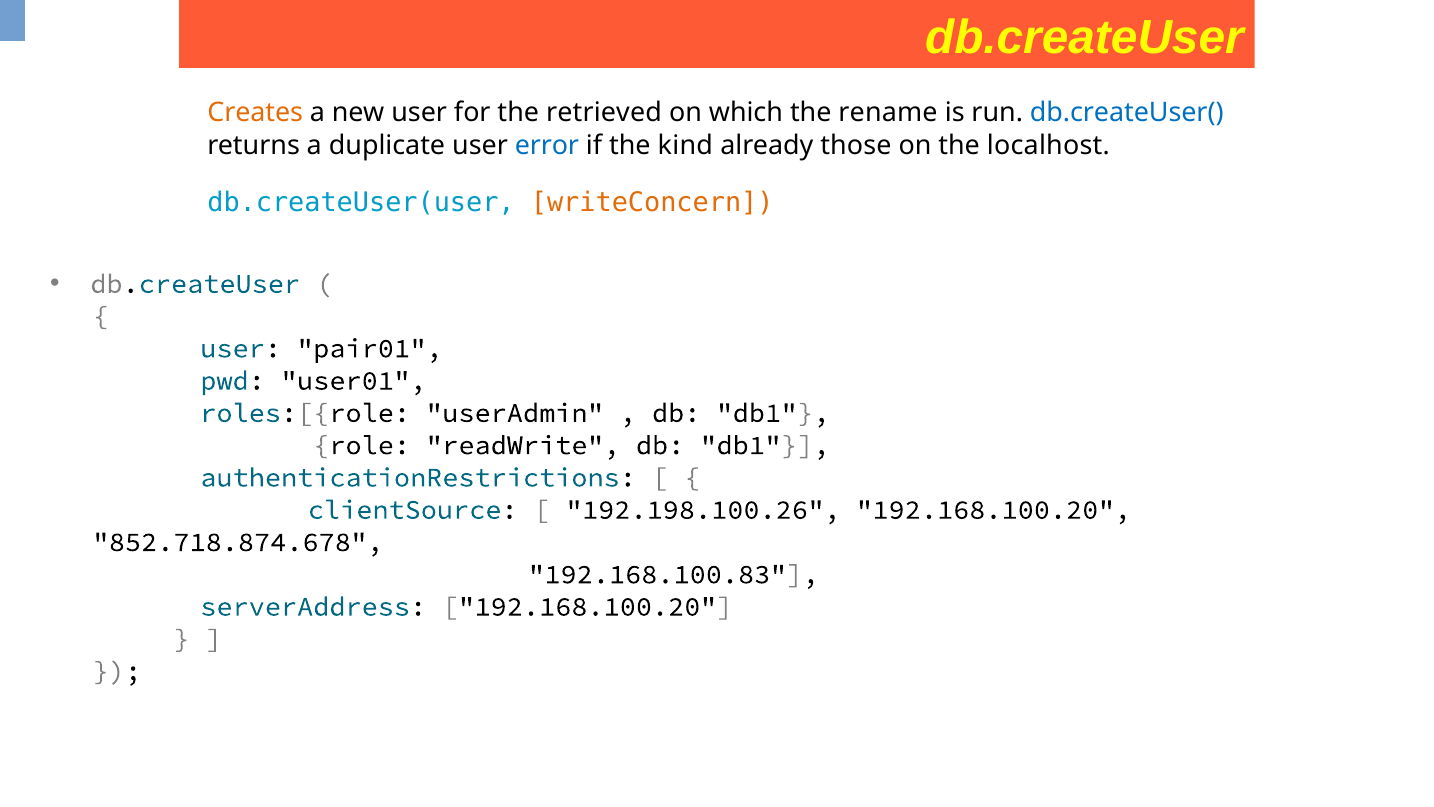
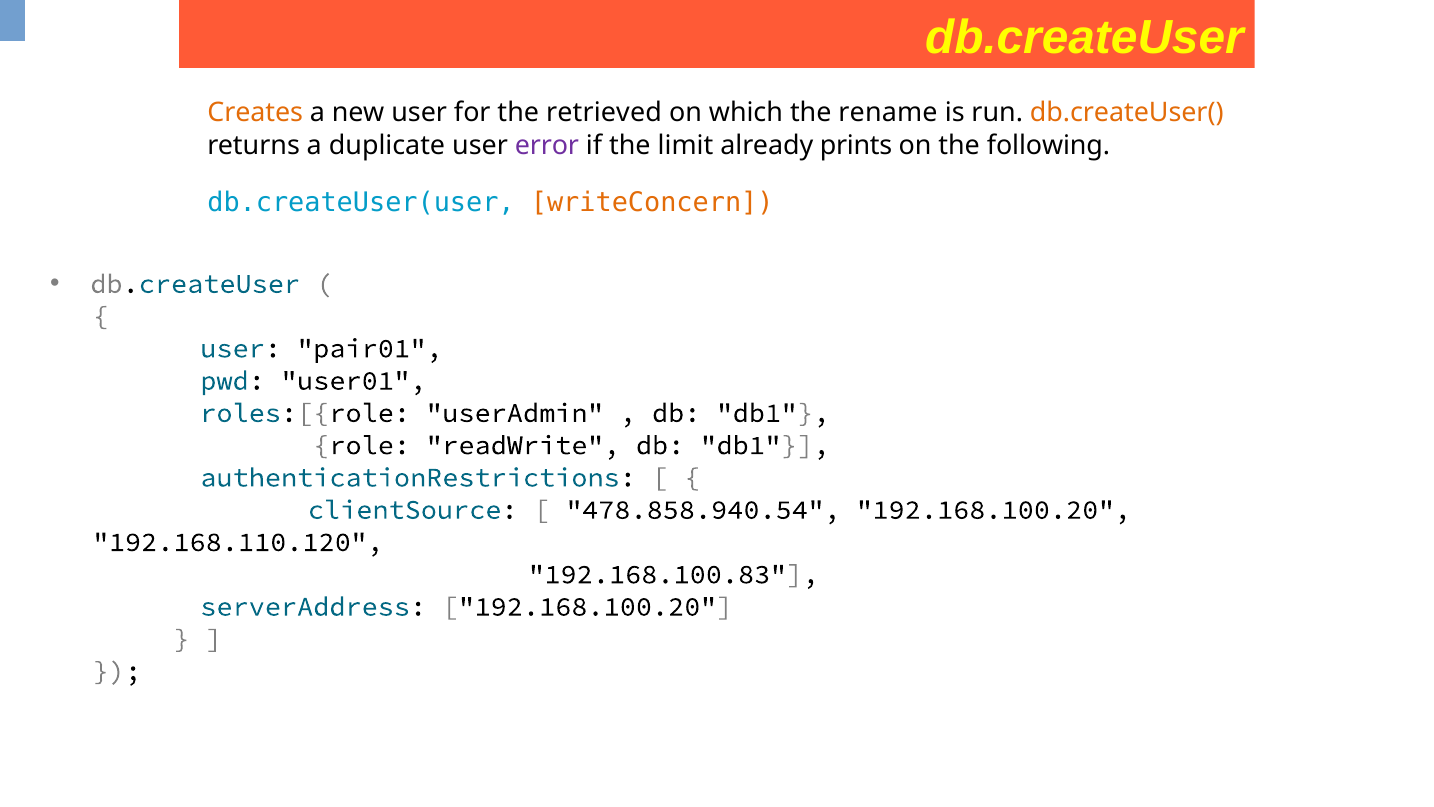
db.createUser( colour: blue -> orange
error colour: blue -> purple
kind: kind -> limit
those: those -> prints
localhost: localhost -> following
192.198.100.26: 192.198.100.26 -> 478.858.940.54
852.718.874.678: 852.718.874.678 -> 192.168.110.120
